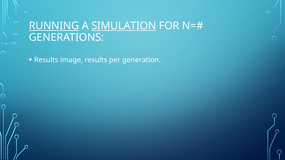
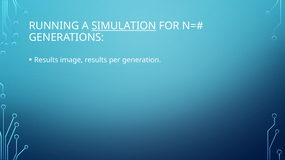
RUNNING underline: present -> none
